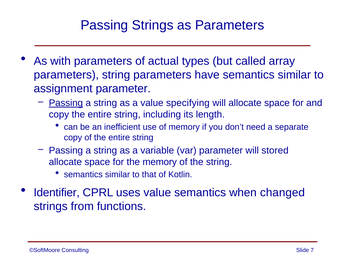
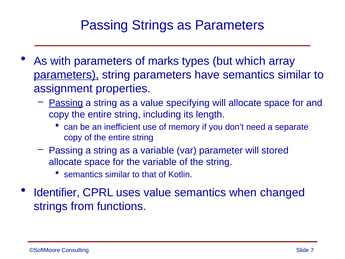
actual: actual -> marks
called: called -> which
parameters at (66, 75) underline: none -> present
assignment parameter: parameter -> properties
the memory: memory -> variable
